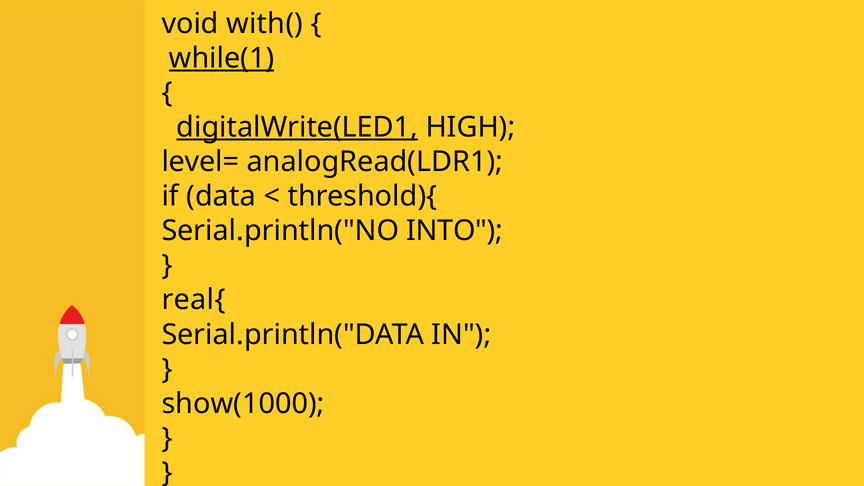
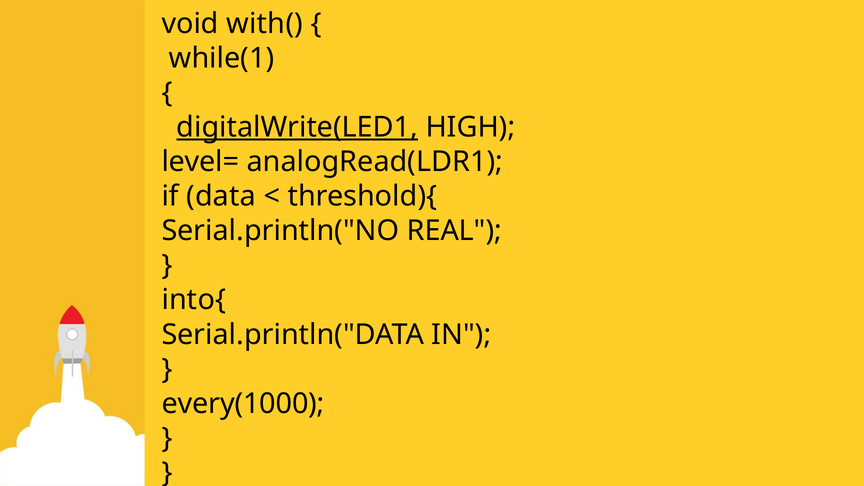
while(1 underline: present -> none
INTO: INTO -> REAL
real{: real{ -> into{
show(1000: show(1000 -> every(1000
